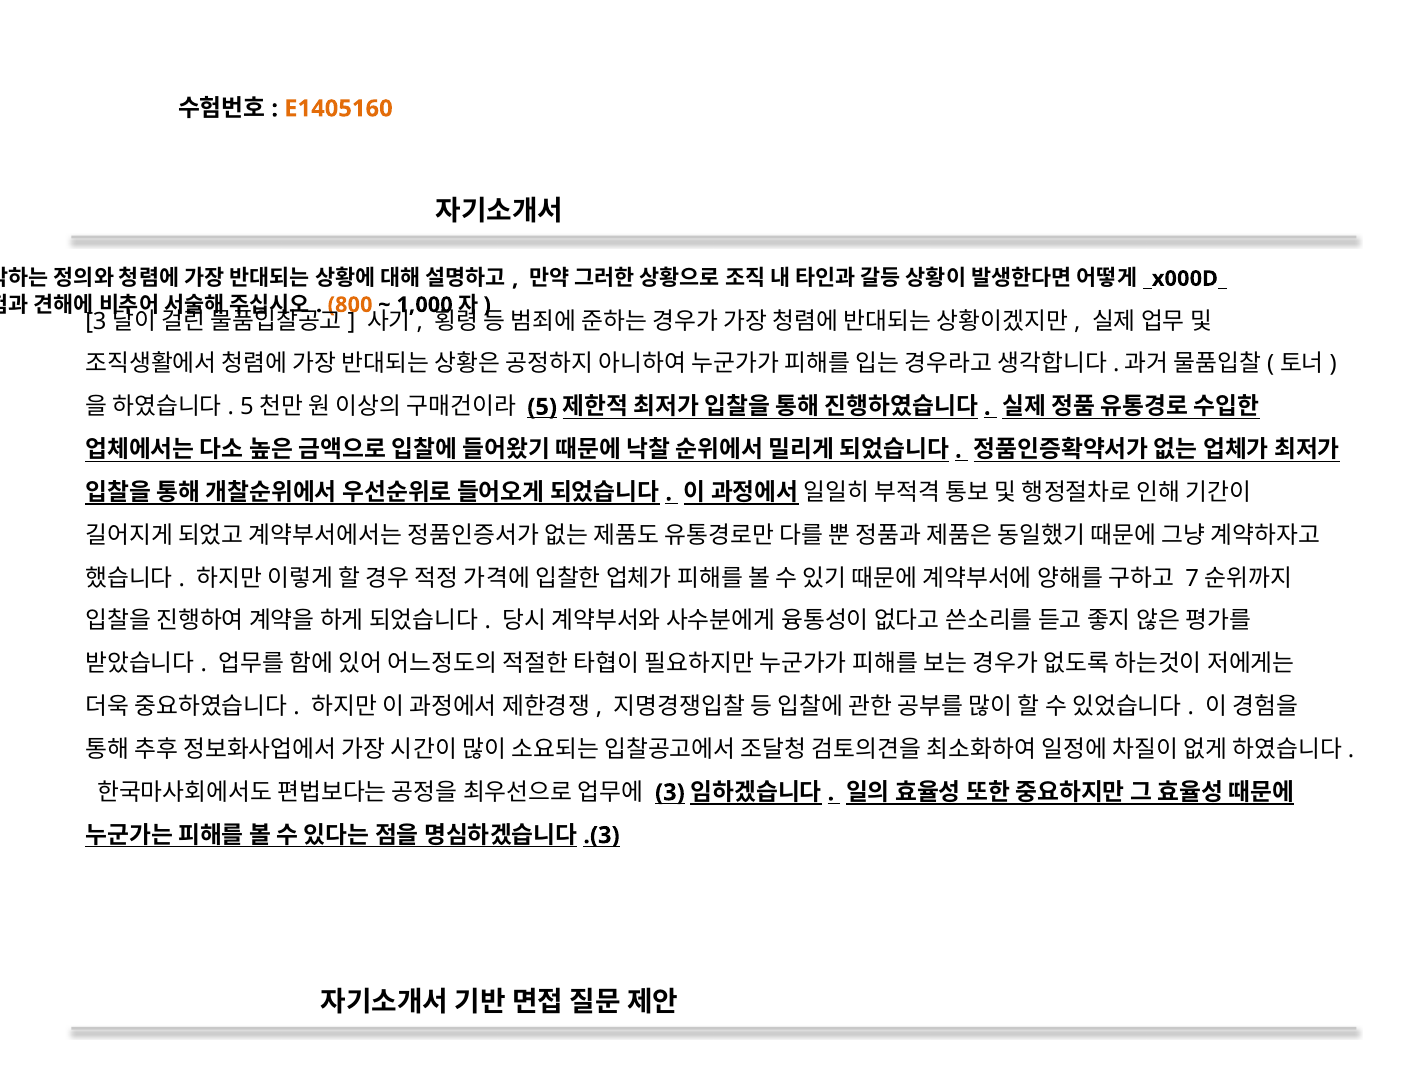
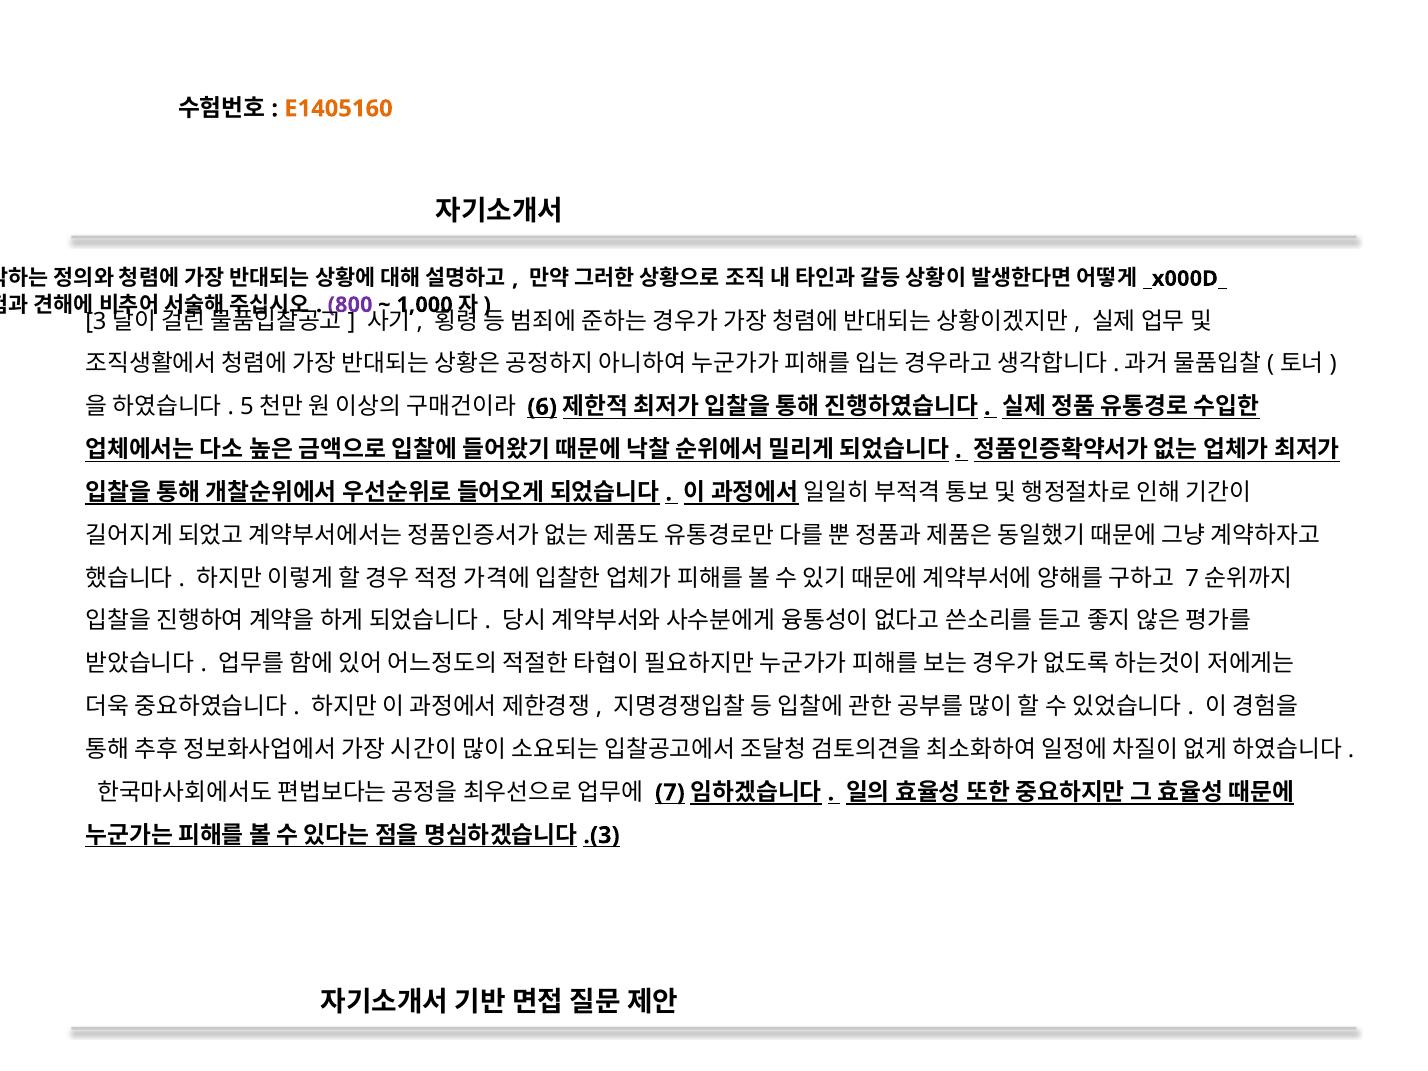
800 colour: orange -> purple
5: 5 -> 6
3: 3 -> 7
